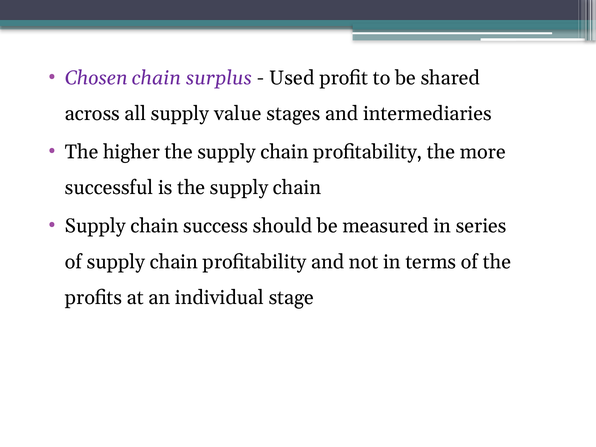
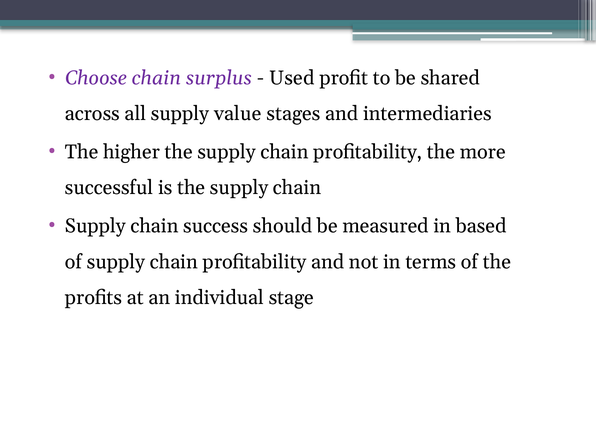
Chosen: Chosen -> Choose
series: series -> based
